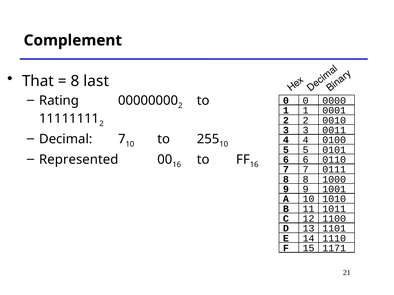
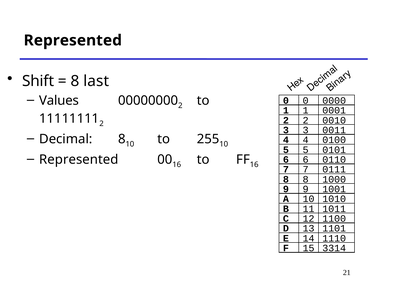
Complement at (73, 40): Complement -> Represented
That: That -> Shift
Rating: Rating -> Values
Decimal 7: 7 -> 8
1171: 1171 -> 3314
